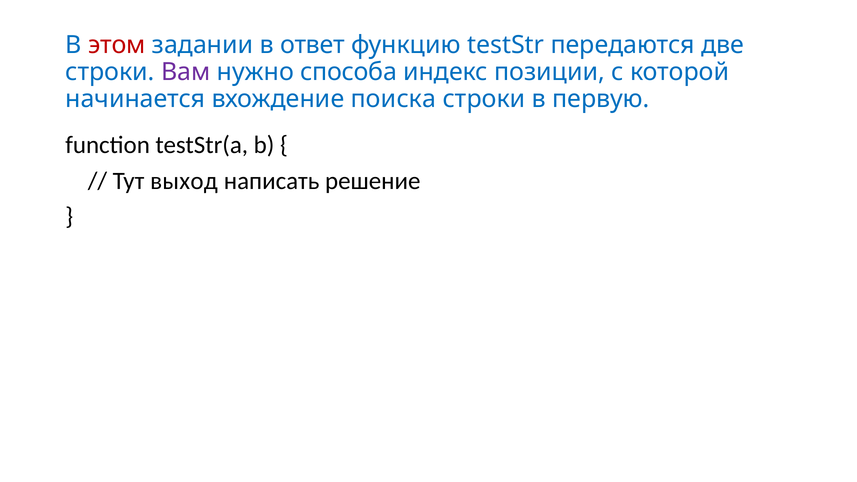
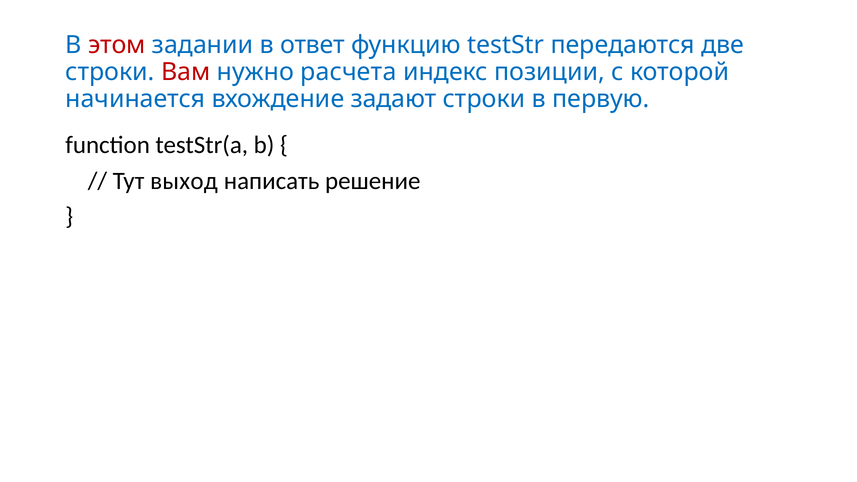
Вам colour: purple -> red
способа: способа -> расчета
поиска: поиска -> задают
